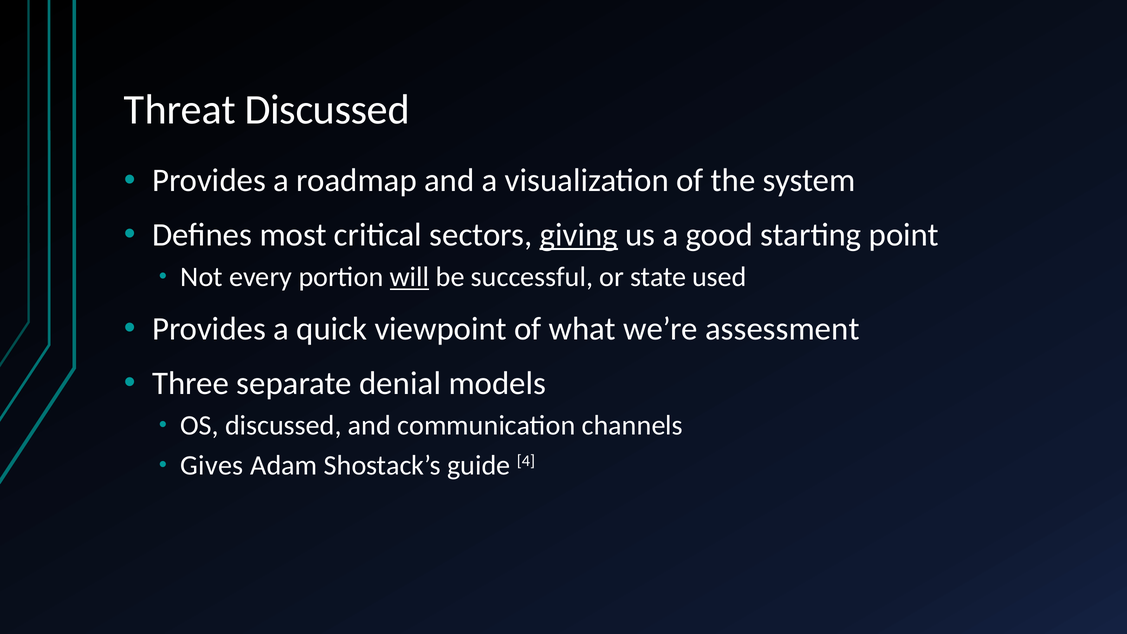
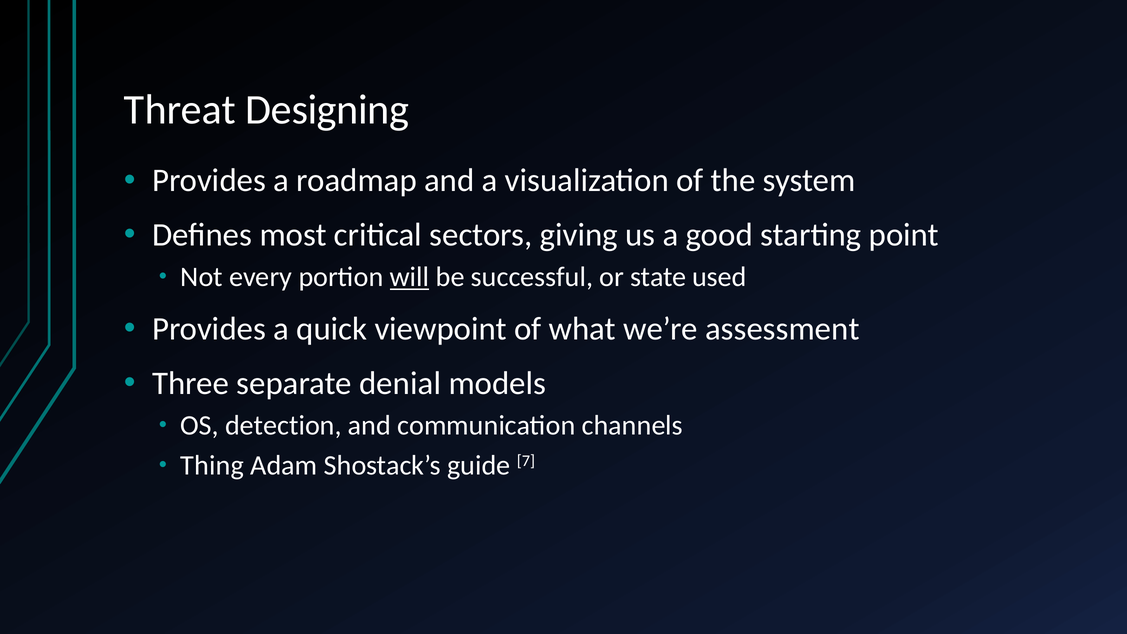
Threat Discussed: Discussed -> Designing
giving underline: present -> none
OS discussed: discussed -> detection
Gives: Gives -> Thing
4: 4 -> 7
